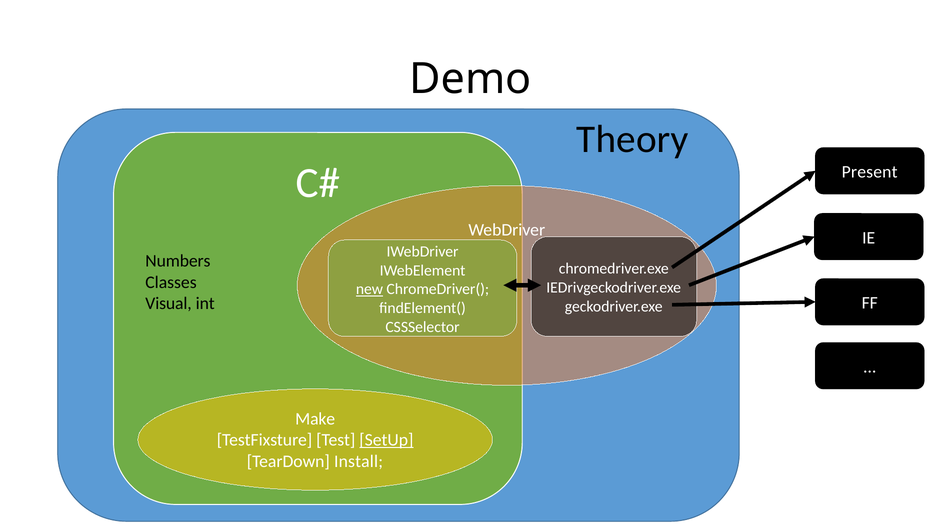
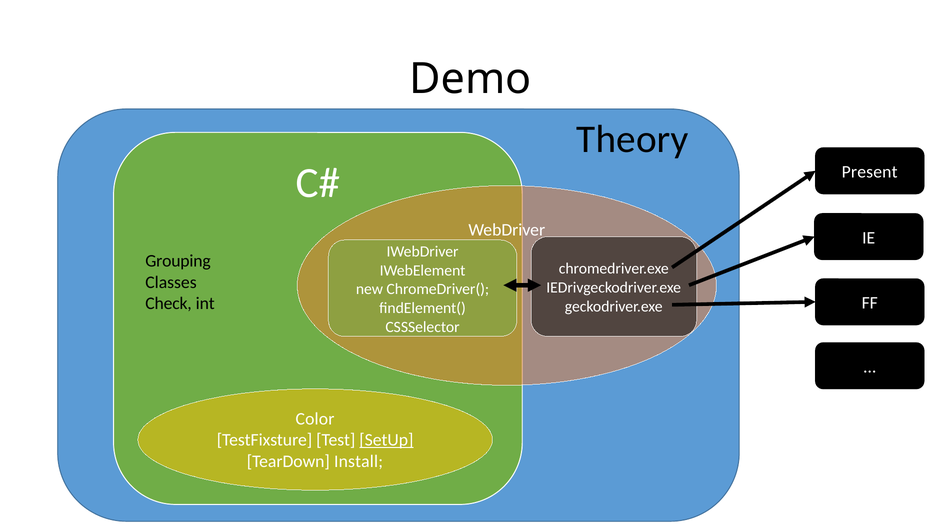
Numbers: Numbers -> Grouping
new underline: present -> none
Visual: Visual -> Check
Make: Make -> Color
